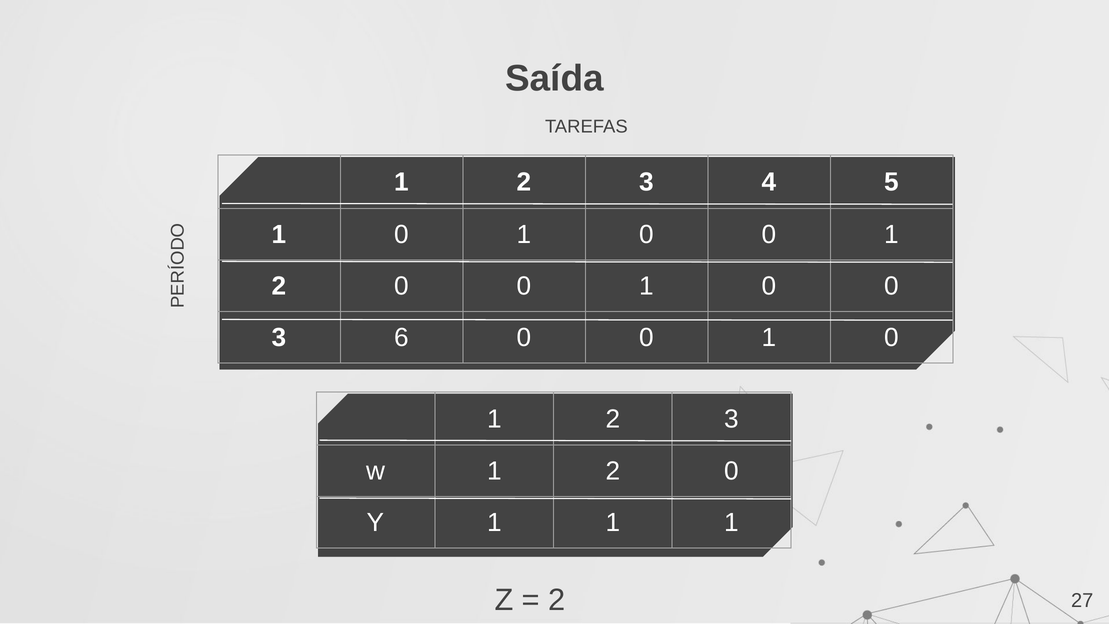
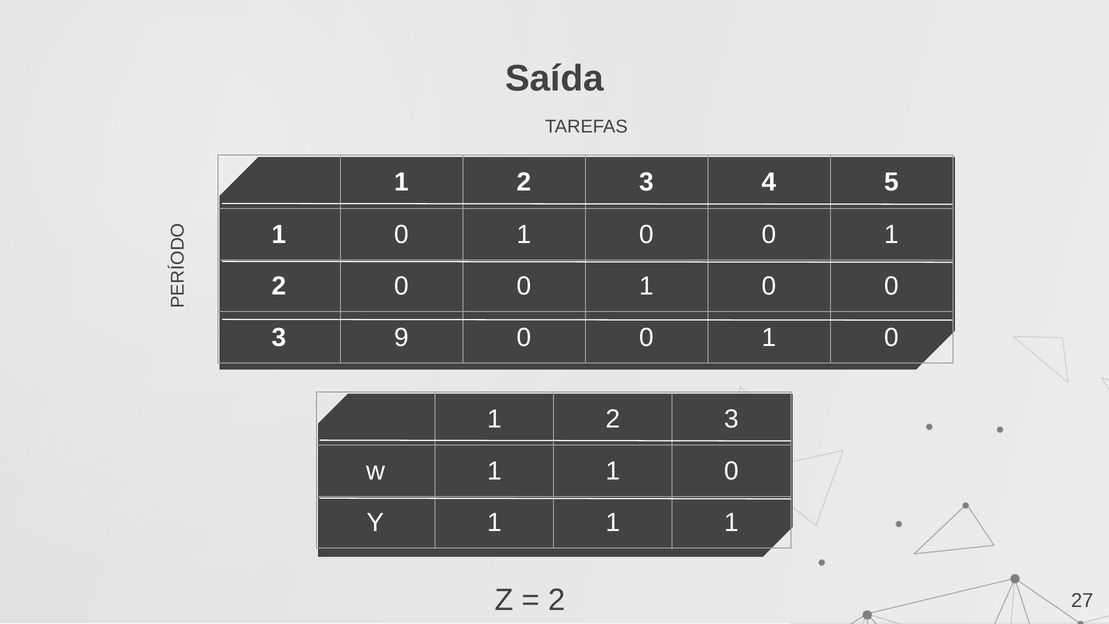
6: 6 -> 9
w 1 2: 2 -> 1
